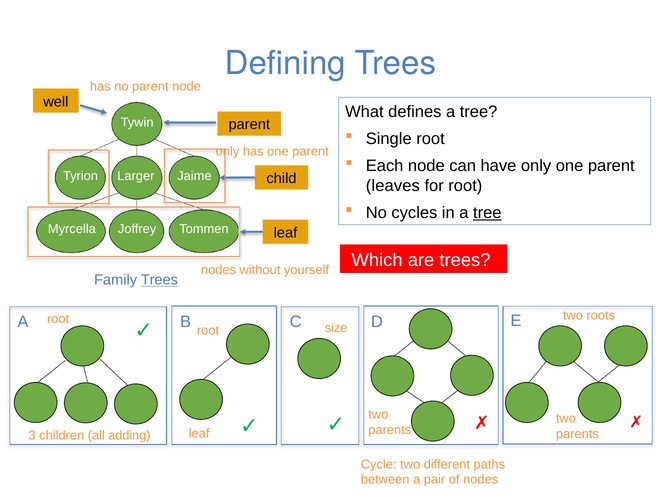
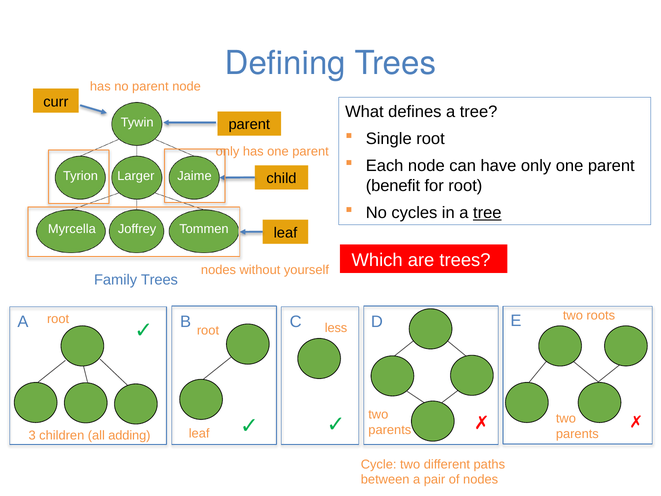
well: well -> curr
leaves: leaves -> benefit
Trees at (159, 280) underline: present -> none
size: size -> less
